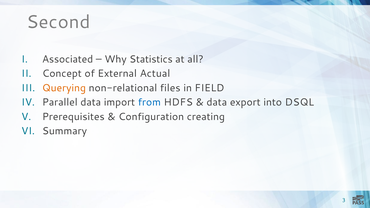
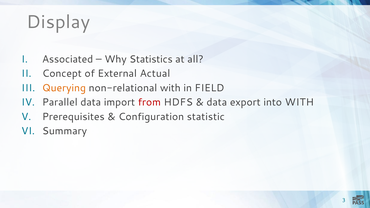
Second: Second -> Display
non-relational files: files -> with
from colour: blue -> red
into DSQL: DSQL -> WITH
creating: creating -> statistic
